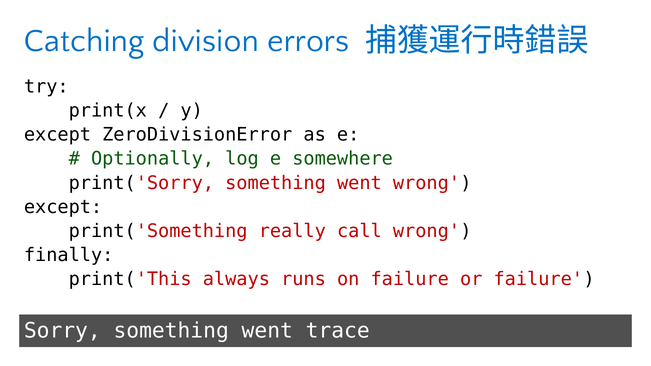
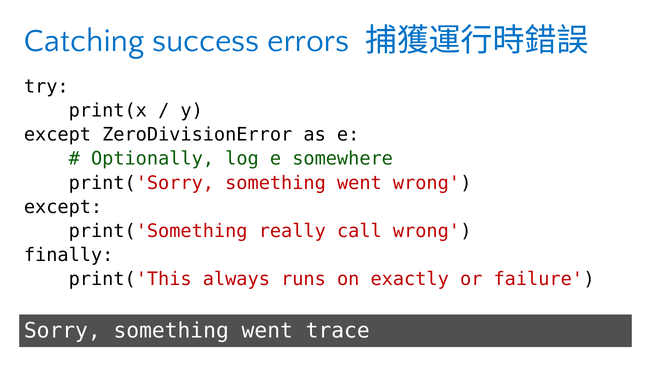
division: division -> success
on failure: failure -> exactly
